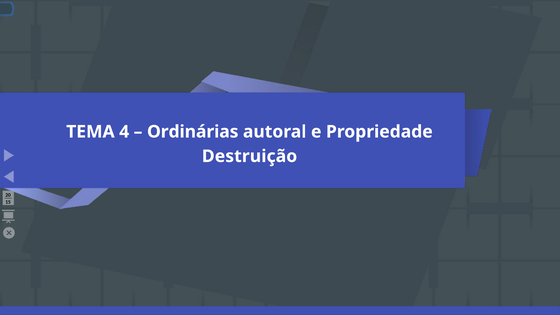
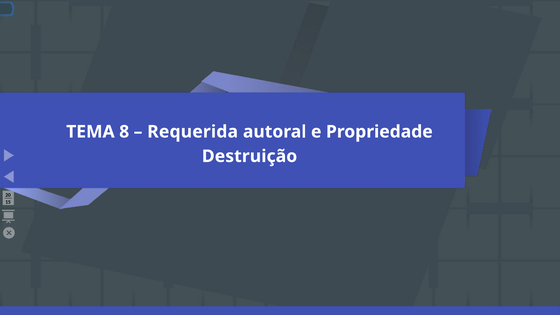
4: 4 -> 8
Ordinárias: Ordinárias -> Requerida
